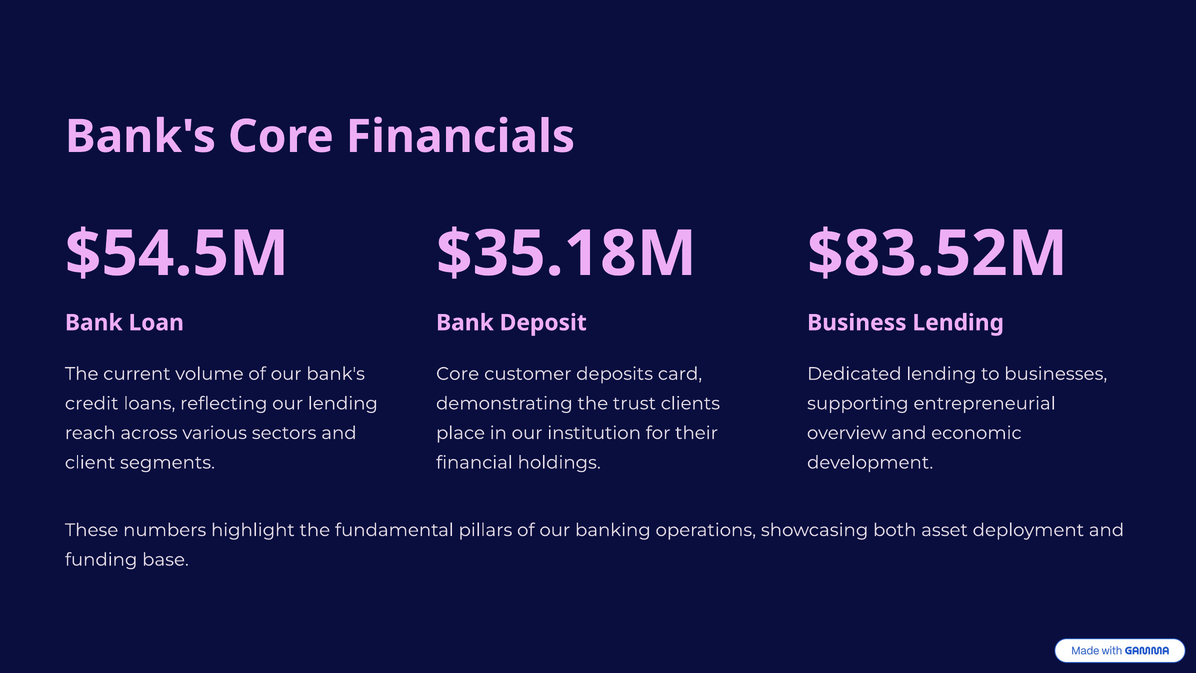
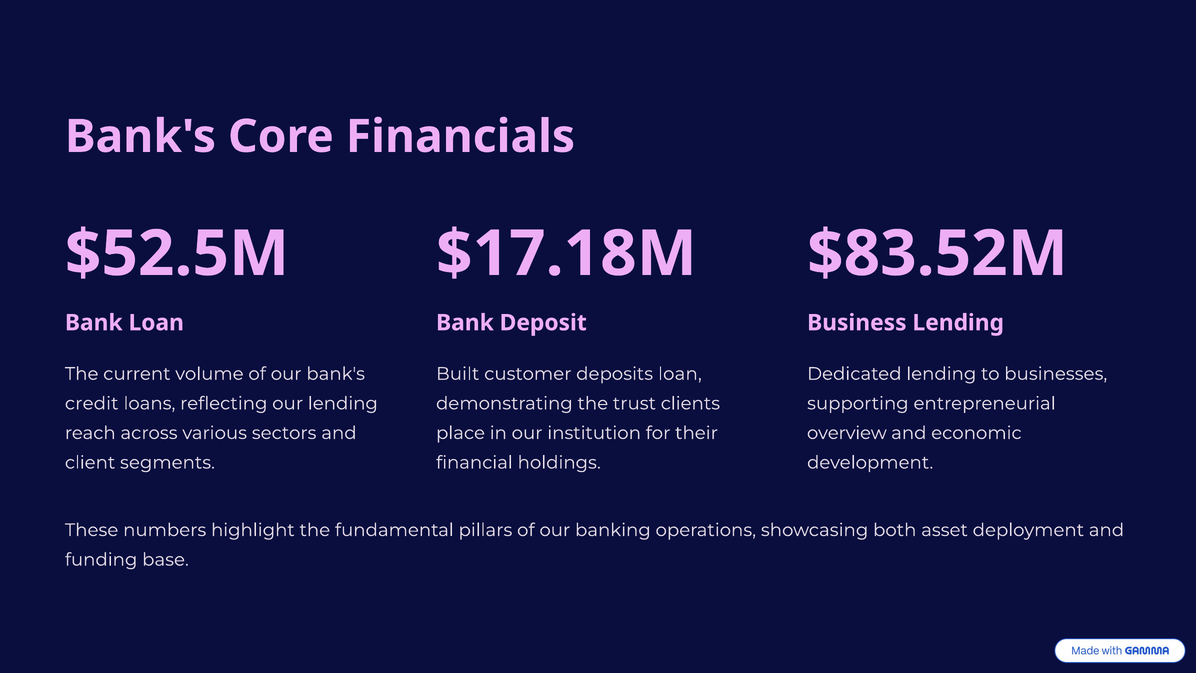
$54.5M: $54.5M -> $52.5M
$35.18M: $35.18M -> $17.18M
Core at (458, 374): Core -> Built
deposits card: card -> loan
